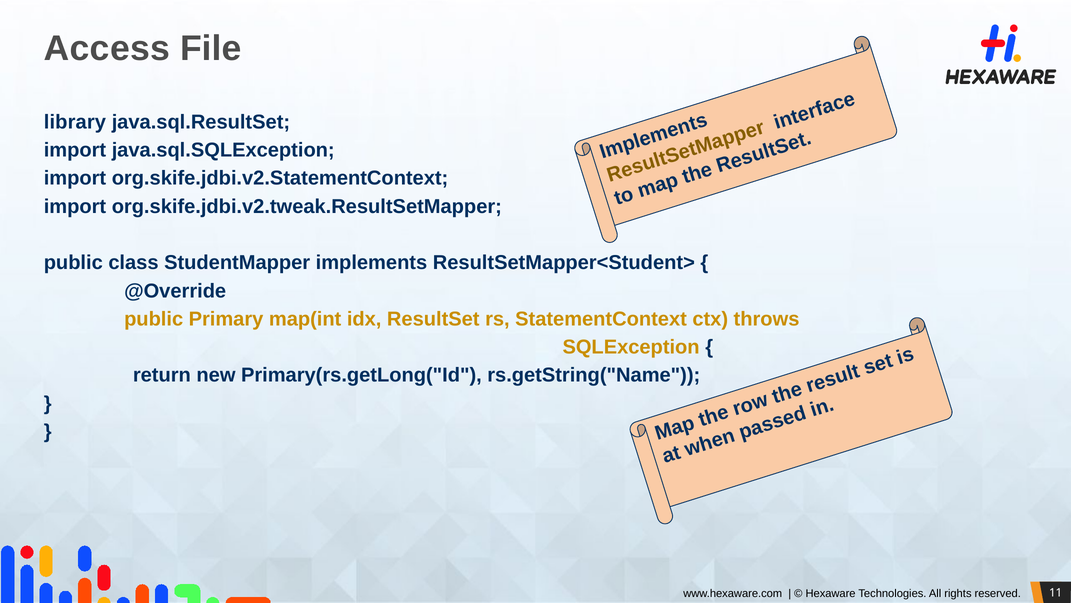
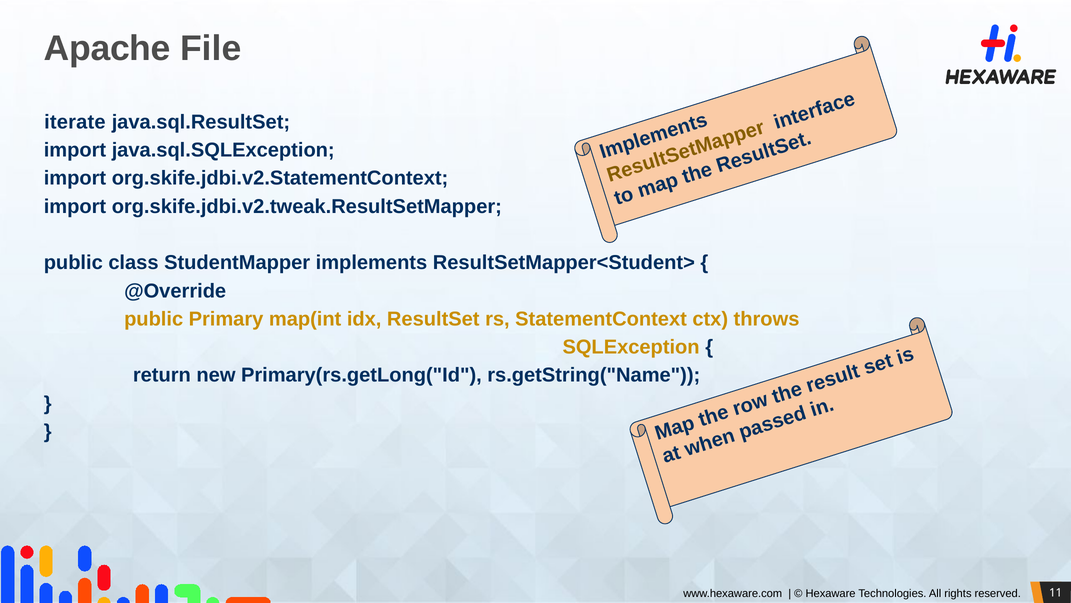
Access: Access -> Apache
library: library -> iterate
